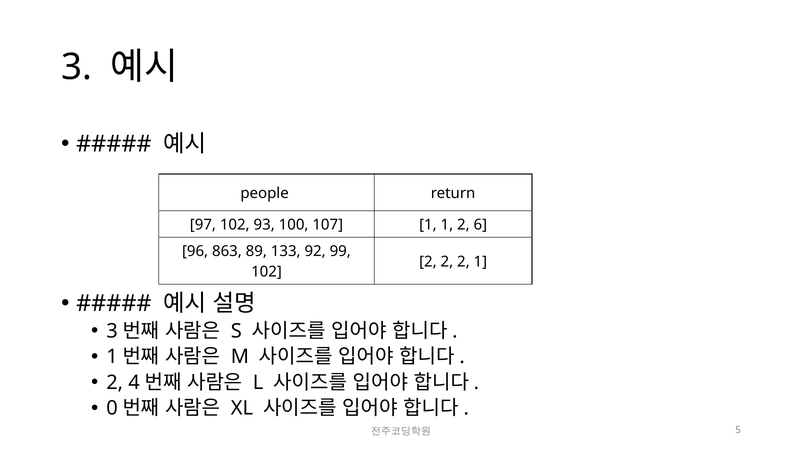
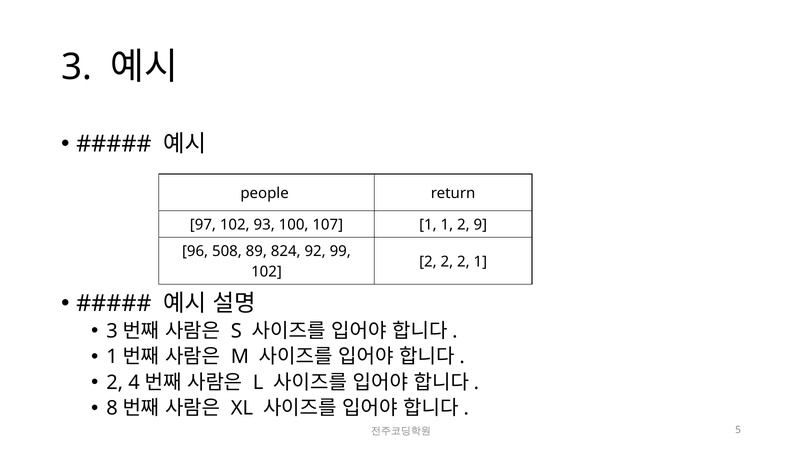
6: 6 -> 9
863: 863 -> 508
133: 133 -> 824
0: 0 -> 8
